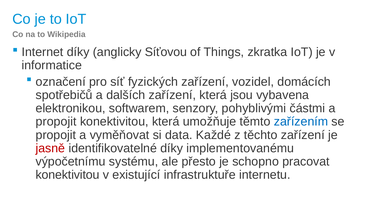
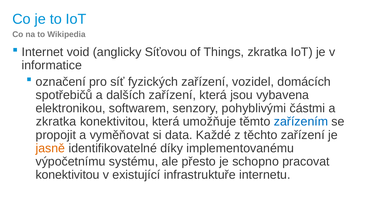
Internet díky: díky -> void
propojit at (56, 122): propojit -> zkratka
jasně colour: red -> orange
